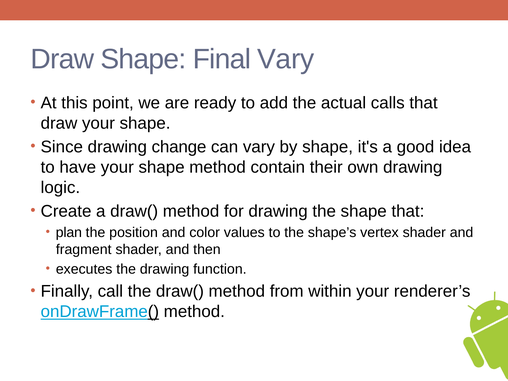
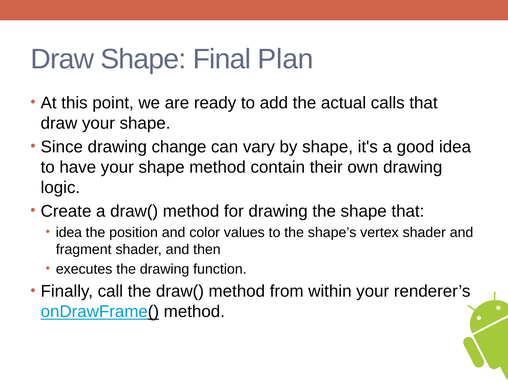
Final Vary: Vary -> Plan
plan at (69, 232): plan -> idea
